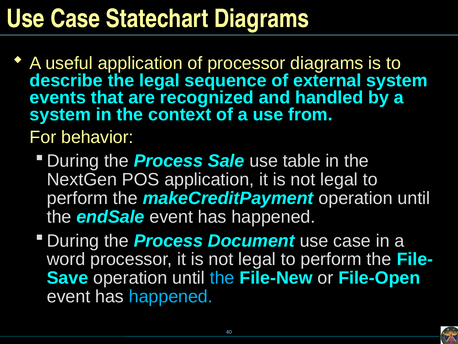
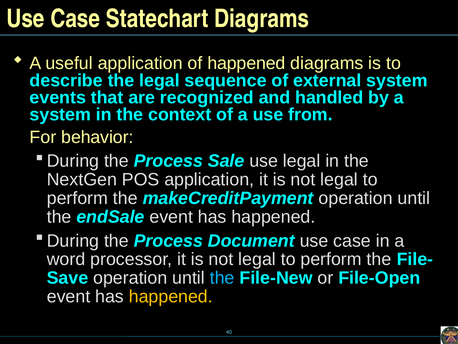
of processor: processor -> happened
use table: table -> legal
happened at (171, 296) colour: light blue -> yellow
